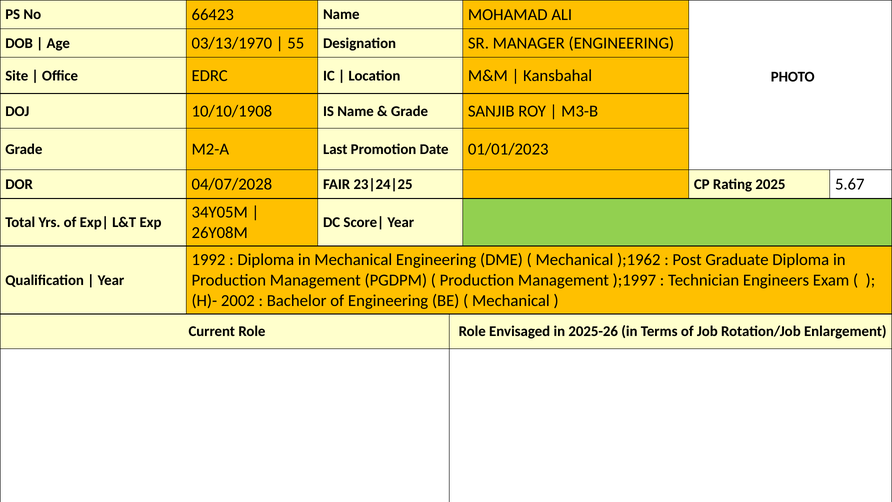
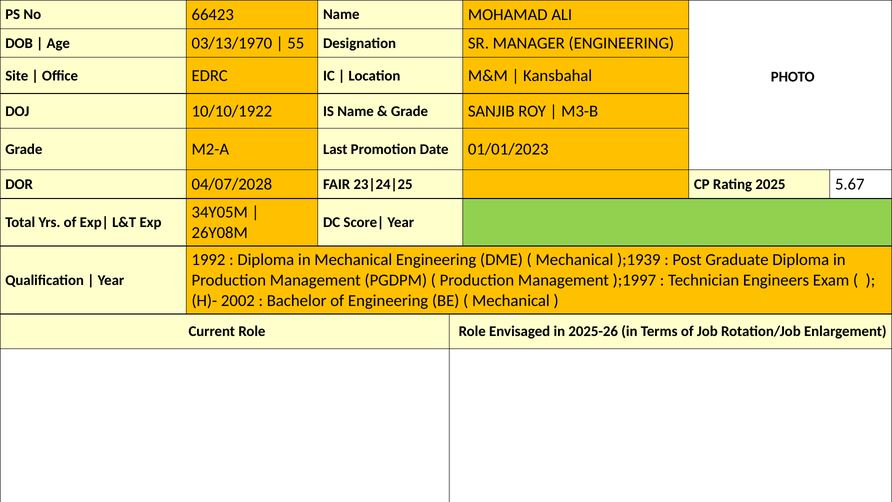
10/10/1908: 10/10/1908 -> 10/10/1922
);1962: );1962 -> );1939
